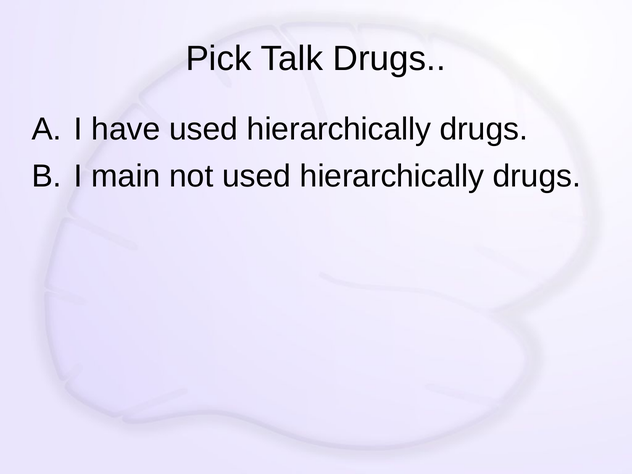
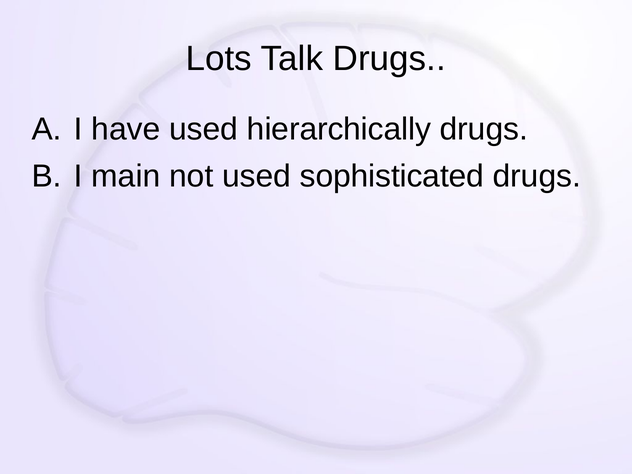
Pick: Pick -> Lots
not used hierarchically: hierarchically -> sophisticated
